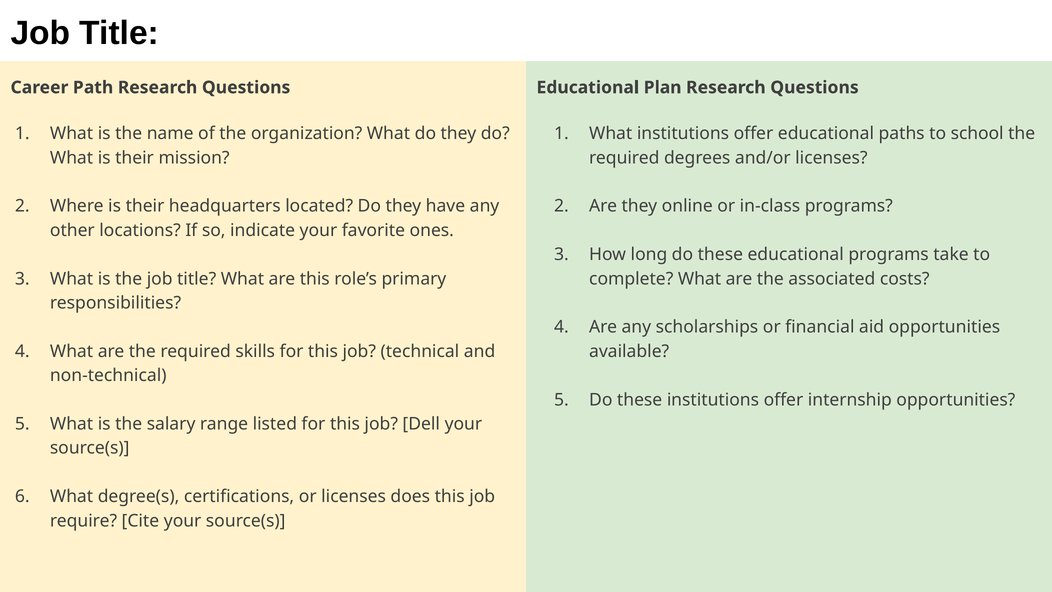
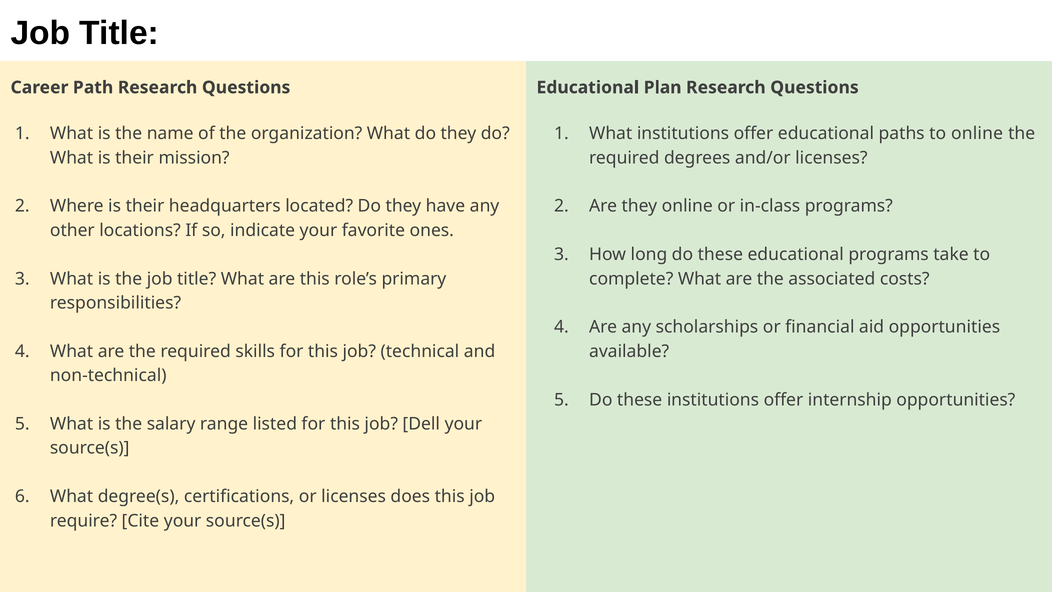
to school: school -> online
